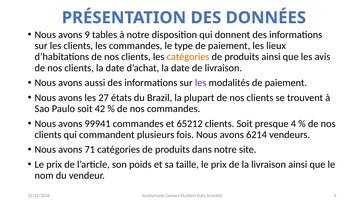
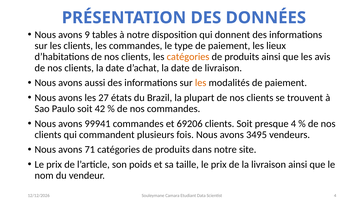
les at (201, 83) colour: purple -> orange
65212: 65212 -> 69206
6214: 6214 -> 3495
